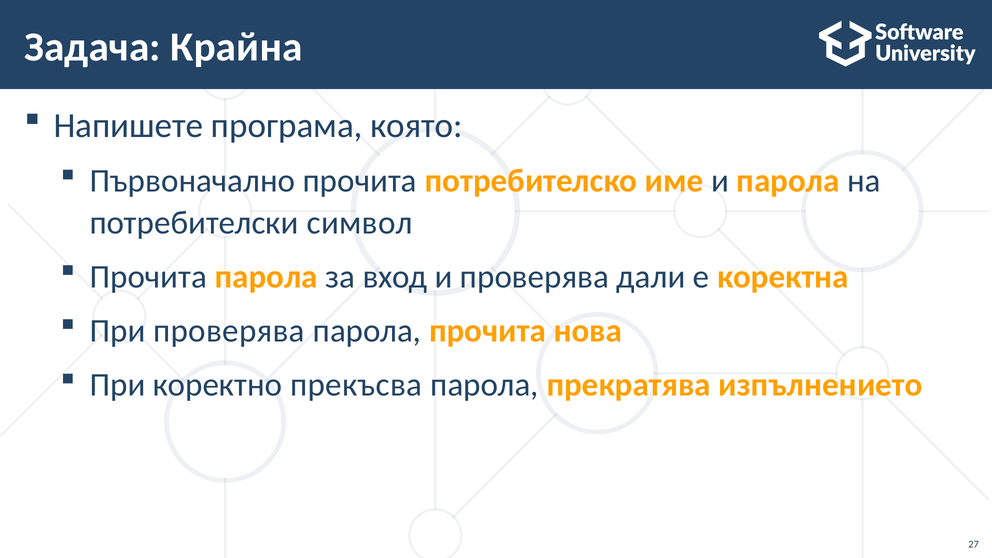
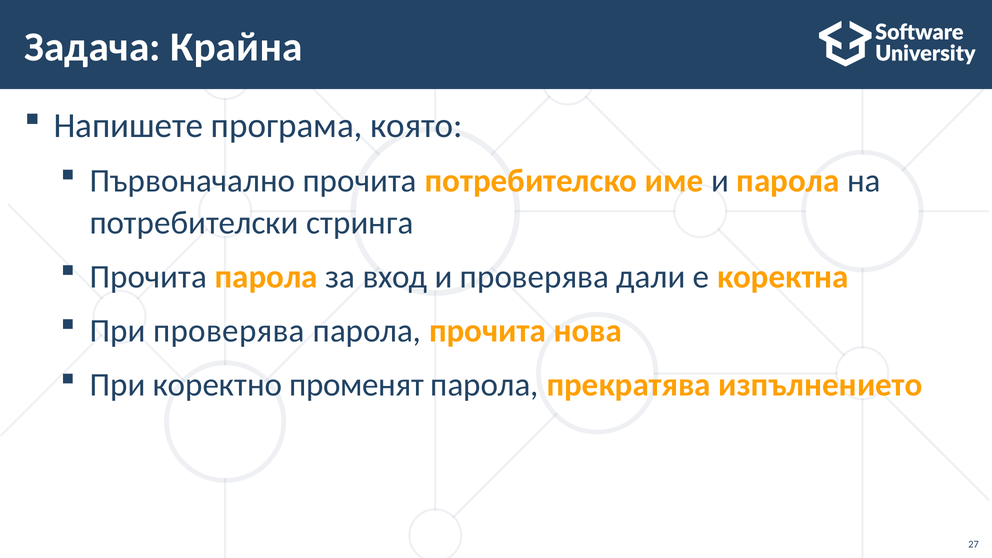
символ: символ -> стринга
прекъсва: прекъсва -> променят
